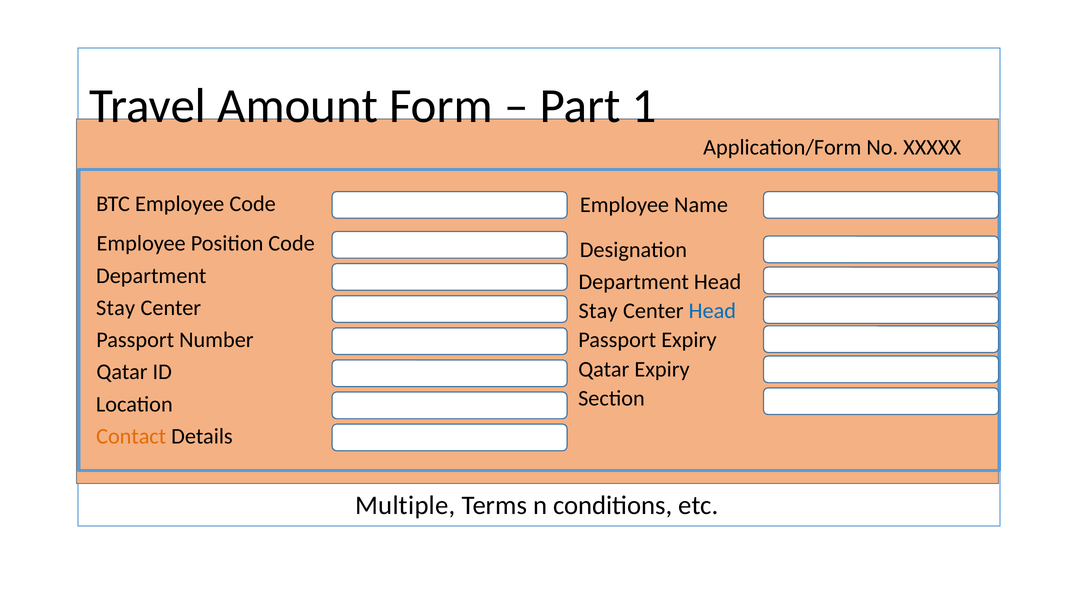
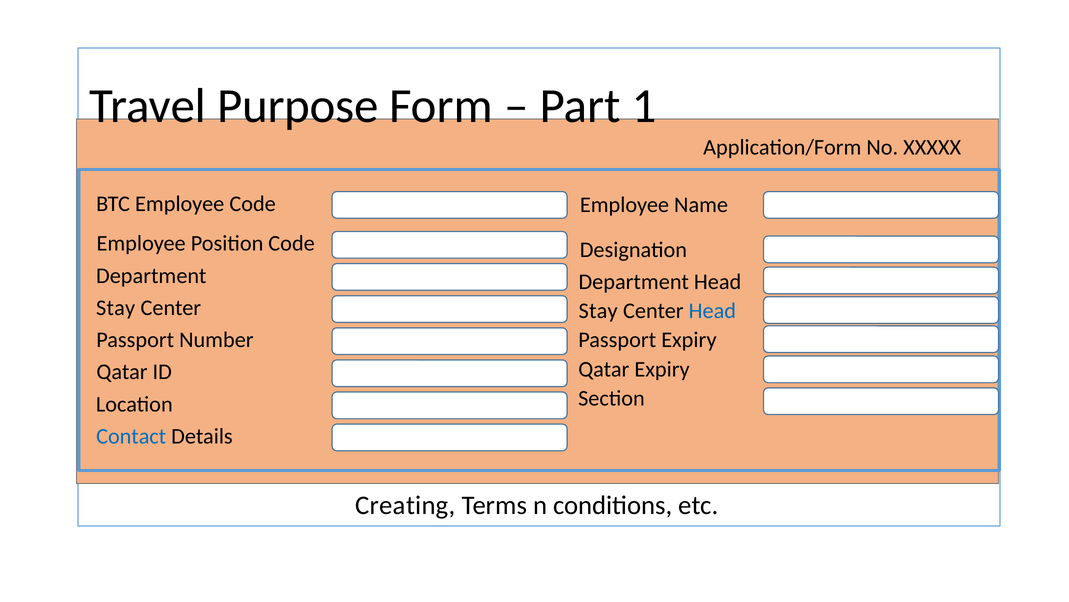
Amount: Amount -> Purpose
Contact colour: orange -> blue
Multiple: Multiple -> Creating
